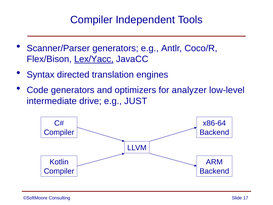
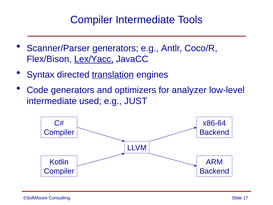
Compiler Independent: Independent -> Intermediate
translation underline: none -> present
drive: drive -> used
